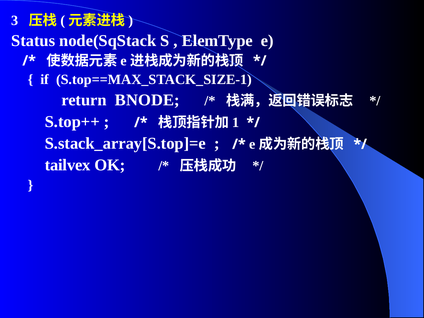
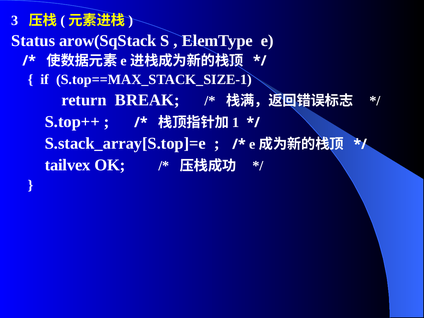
node(SqStack: node(SqStack -> arow(SqStack
BNODE: BNODE -> BREAK
